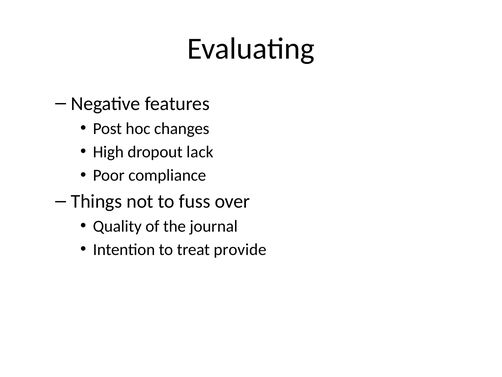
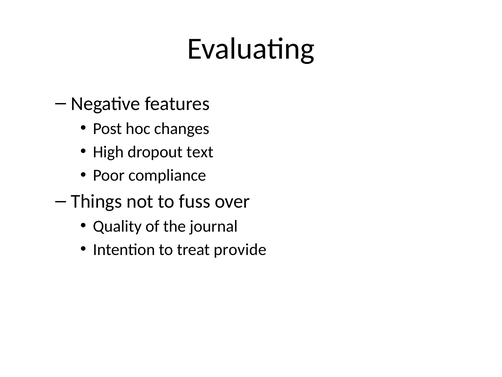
lack: lack -> text
